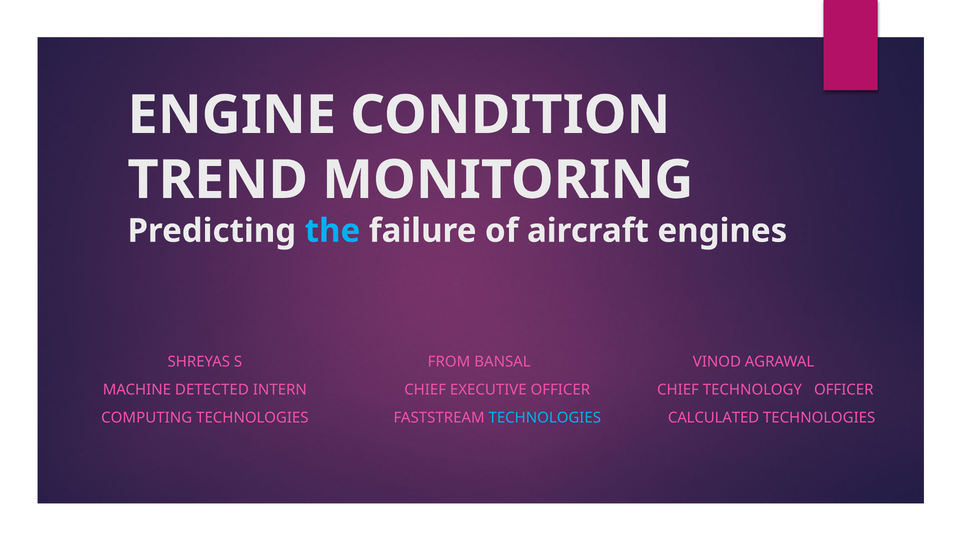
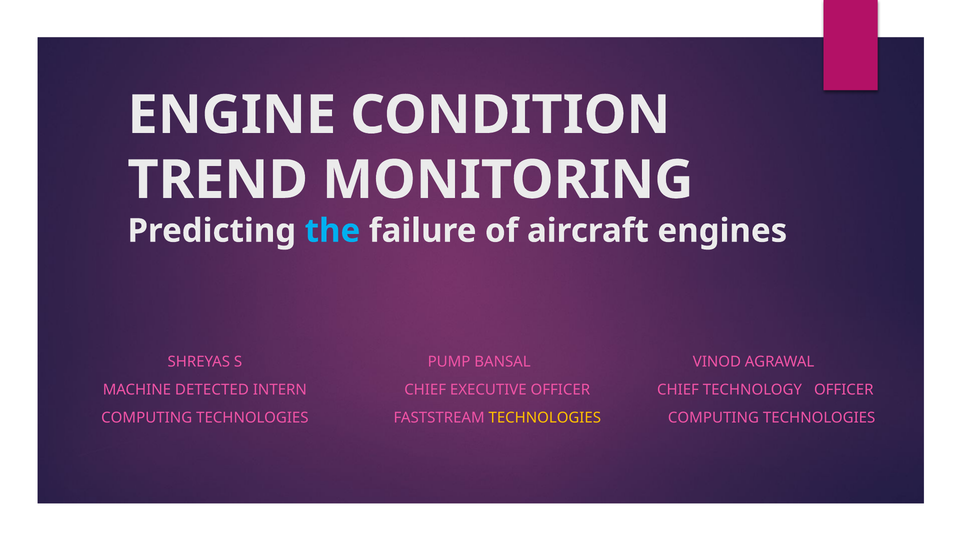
FROM: FROM -> PUMP
TECHNOLOGIES at (545, 418) colour: light blue -> yellow
CALCULATED at (714, 418): CALCULATED -> COMPUTING
